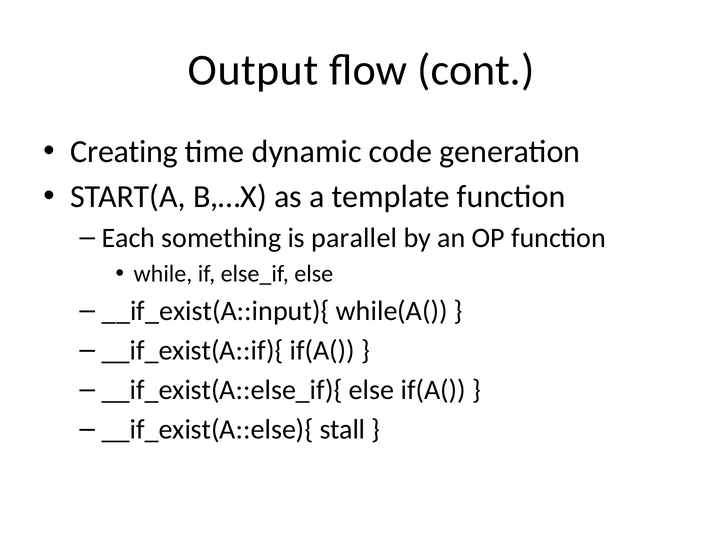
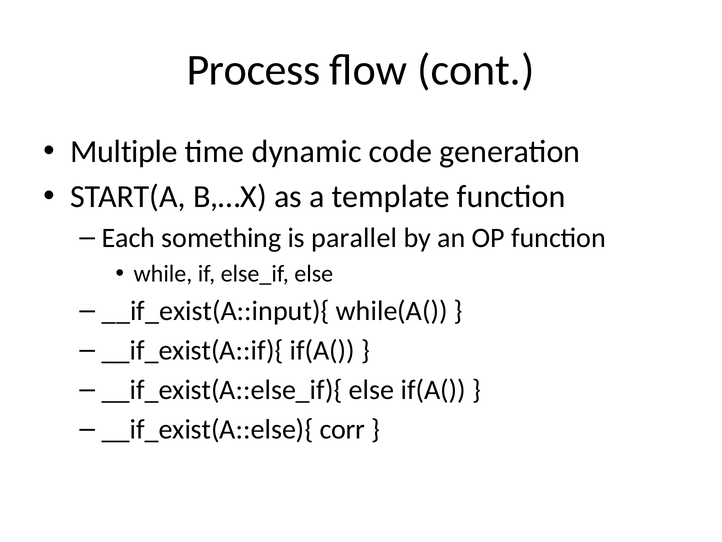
Output: Output -> Process
Creating: Creating -> Multiple
stall: stall -> corr
